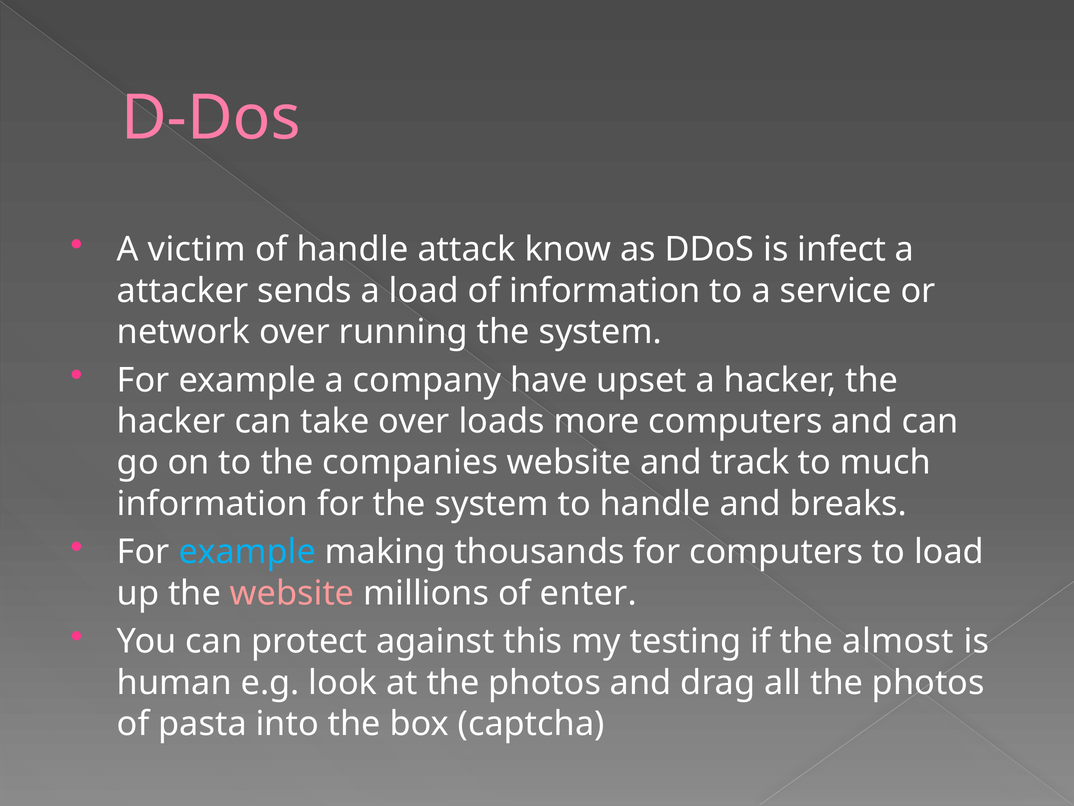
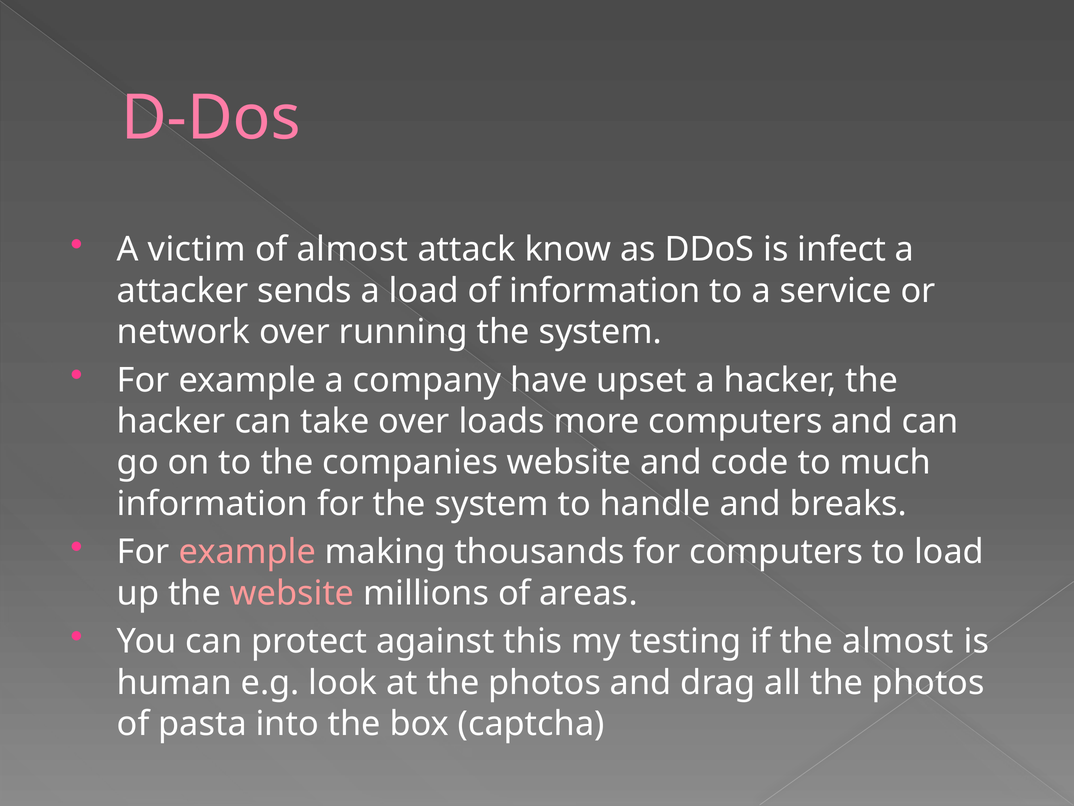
of handle: handle -> almost
track: track -> code
example at (247, 552) colour: light blue -> pink
enter: enter -> areas
